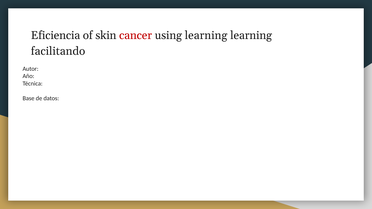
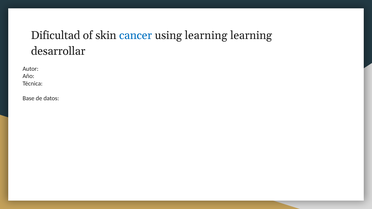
Eficiencia: Eficiencia -> Dificultad
cancer colour: red -> blue
facilitando: facilitando -> desarrollar
